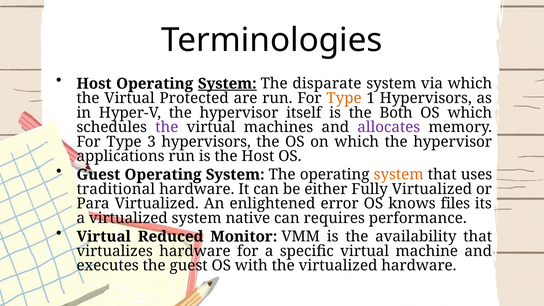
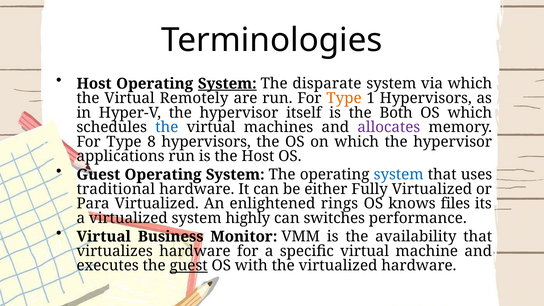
Protected: Protected -> Remotely
the at (167, 127) colour: purple -> blue
3: 3 -> 8
system at (399, 175) colour: orange -> blue
error: error -> rings
native: native -> highly
requires: requires -> switches
Reduced: Reduced -> Business
guest at (189, 266) underline: none -> present
